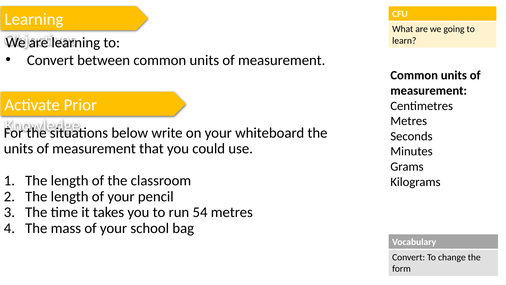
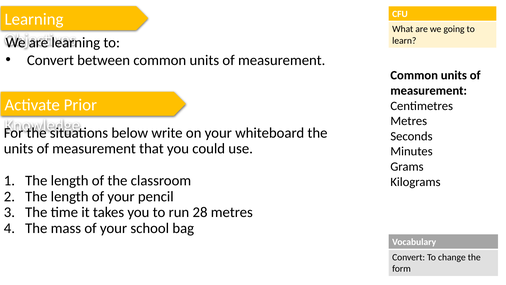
54: 54 -> 28
